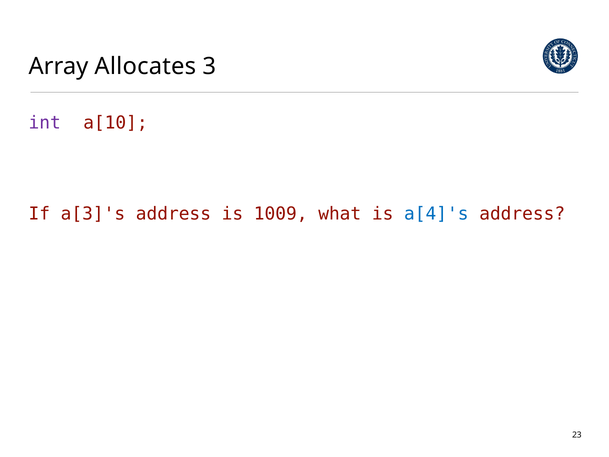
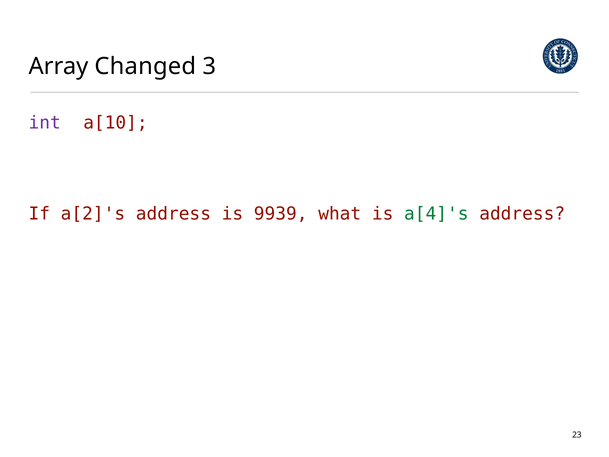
Allocates: Allocates -> Changed
a[3]'s: a[3]'s -> a[2]'s
1009: 1009 -> 9939
a[4]'s colour: blue -> green
